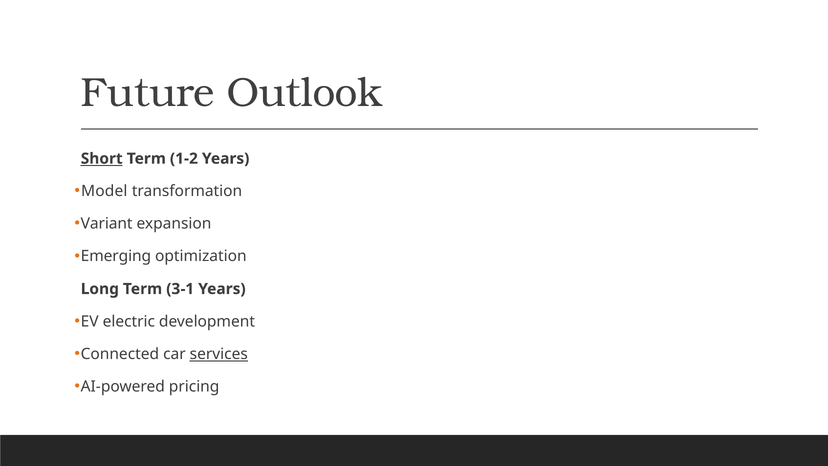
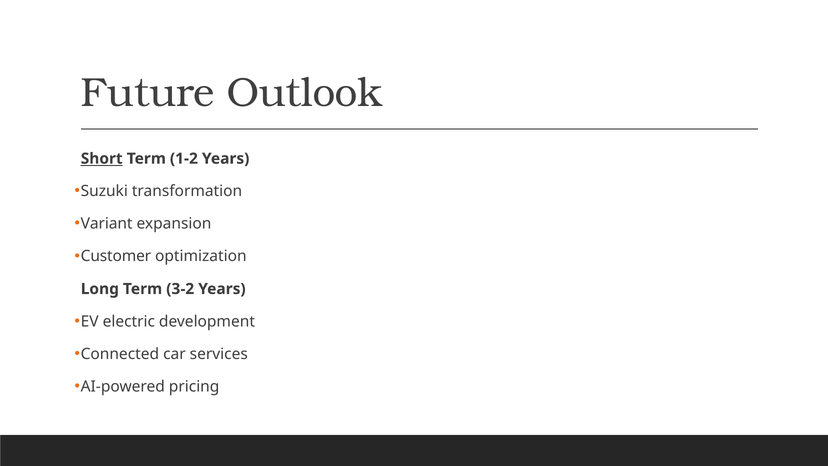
Model: Model -> Suzuki
Emerging: Emerging -> Customer
3-1: 3-1 -> 3-2
services underline: present -> none
